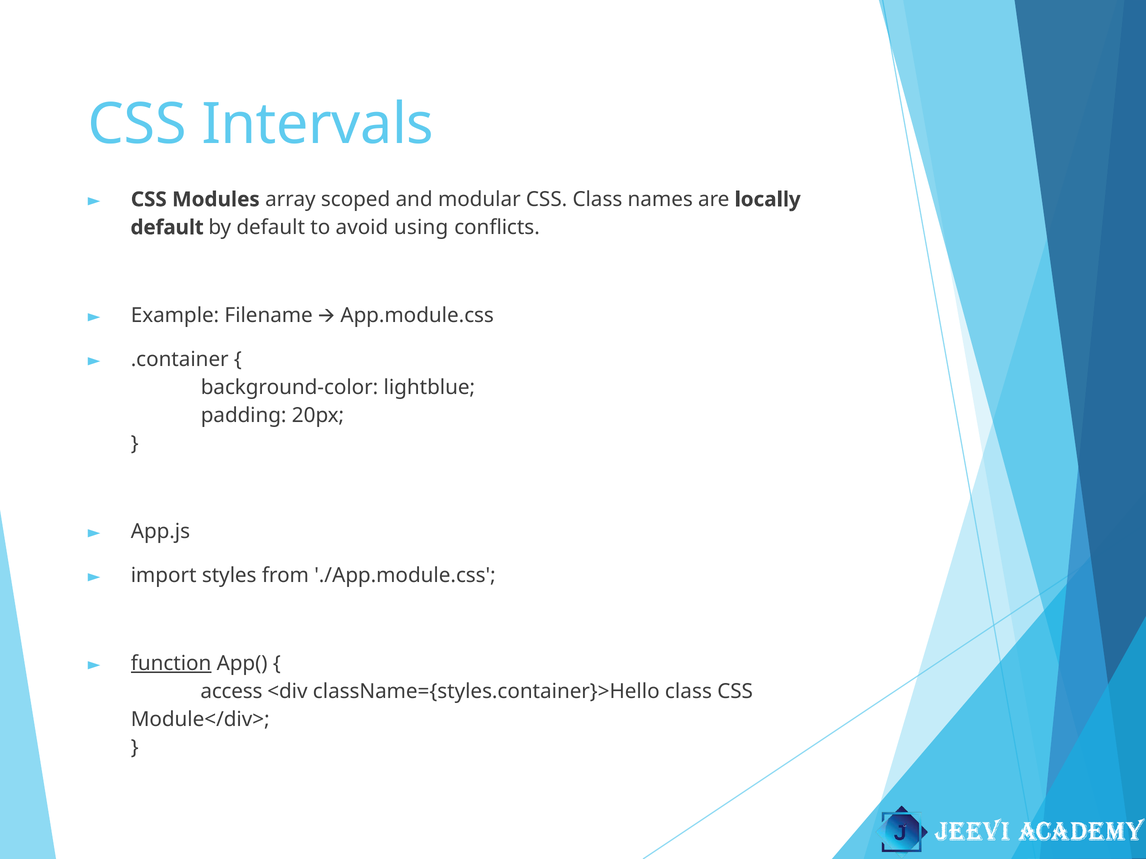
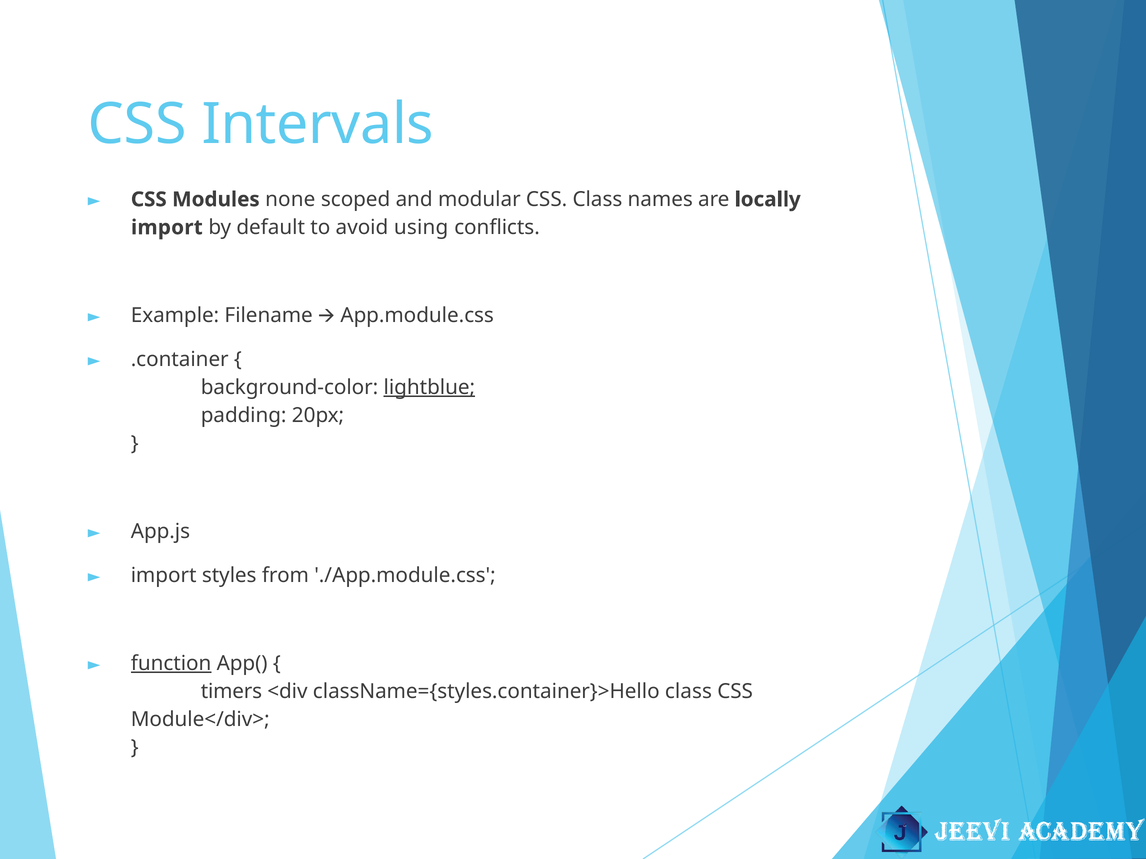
array: array -> none
default at (167, 228): default -> import
lightblue underline: none -> present
access: access -> timers
